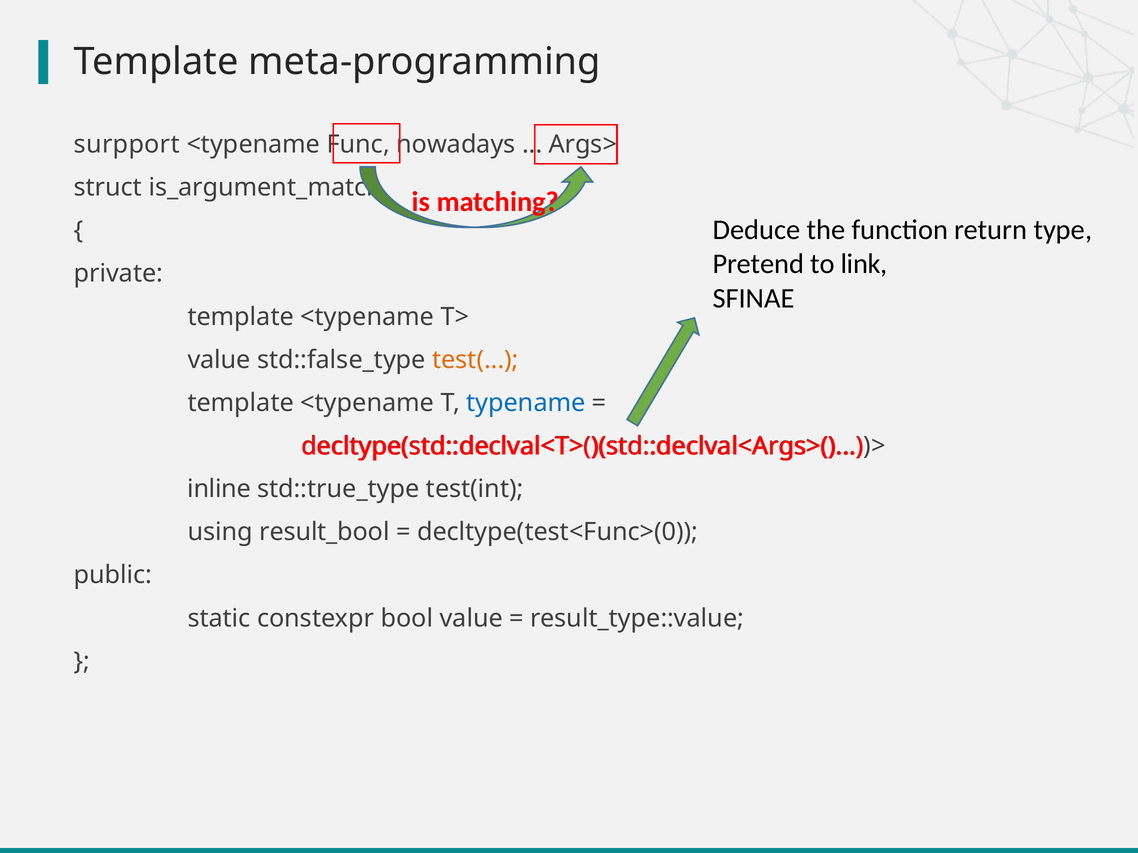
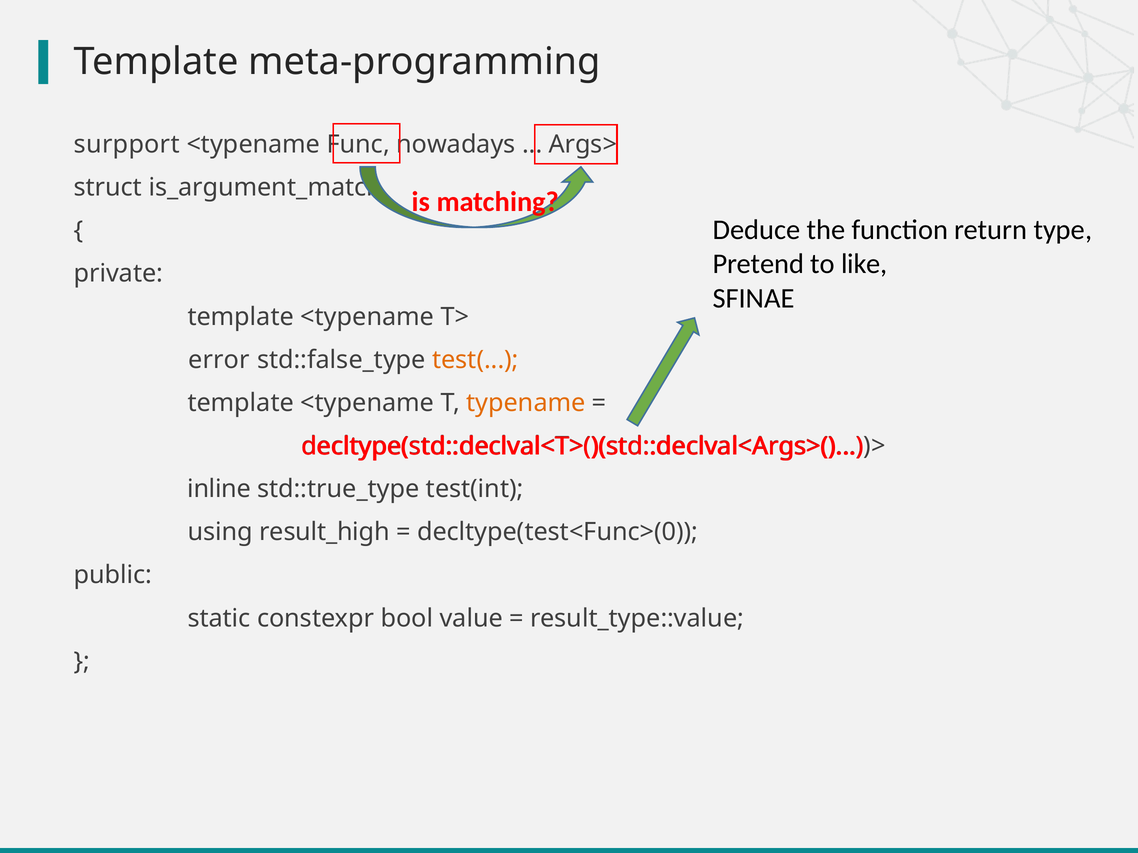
link: link -> like
value at (219, 360): value -> error
typename colour: blue -> orange
result_bool: result_bool -> result_high
